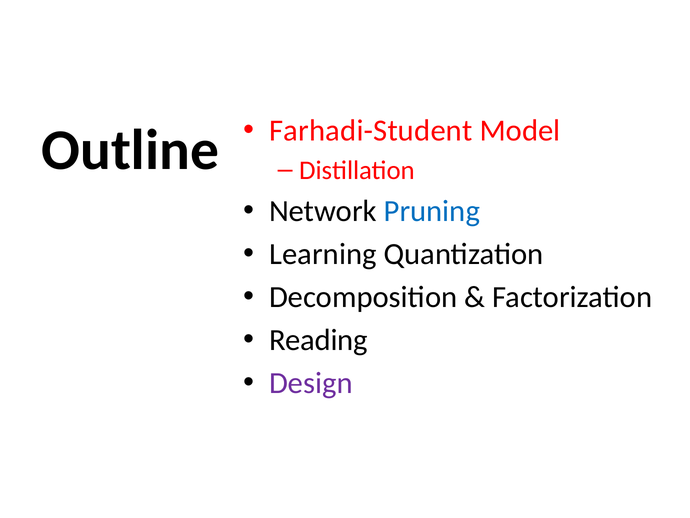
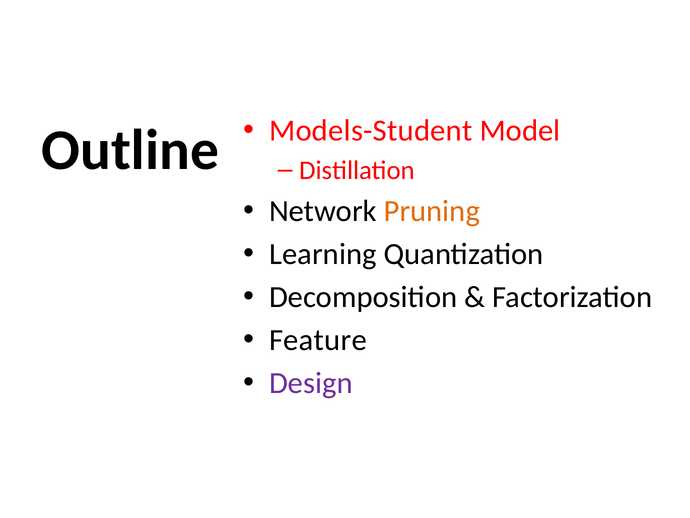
Farhadi-Student: Farhadi-Student -> Models-Student
Pruning colour: blue -> orange
Reading: Reading -> Feature
